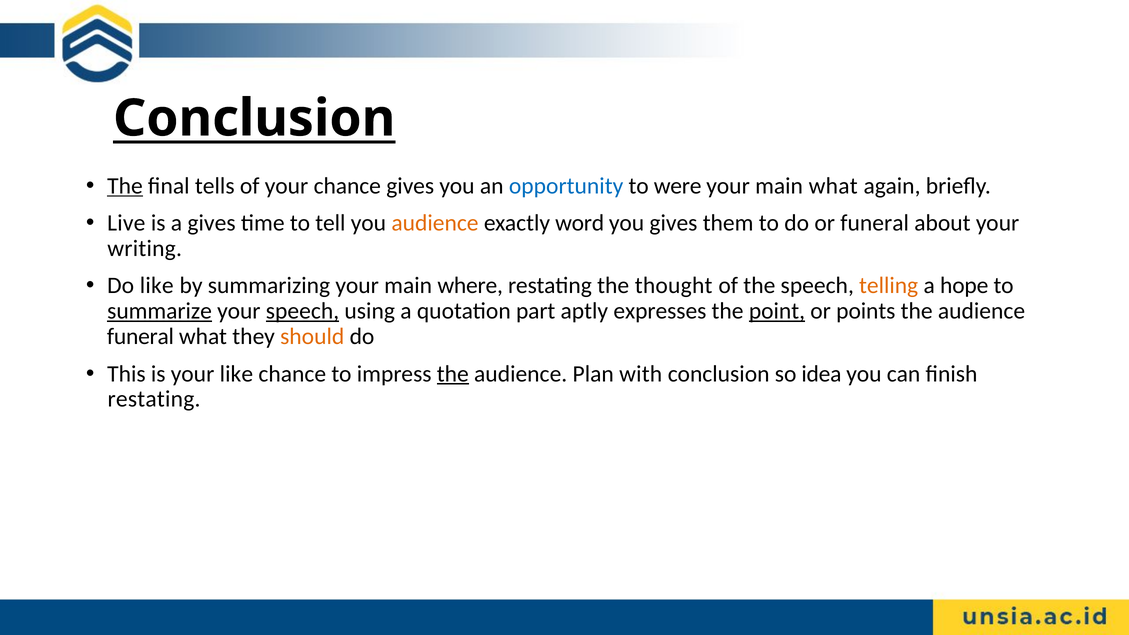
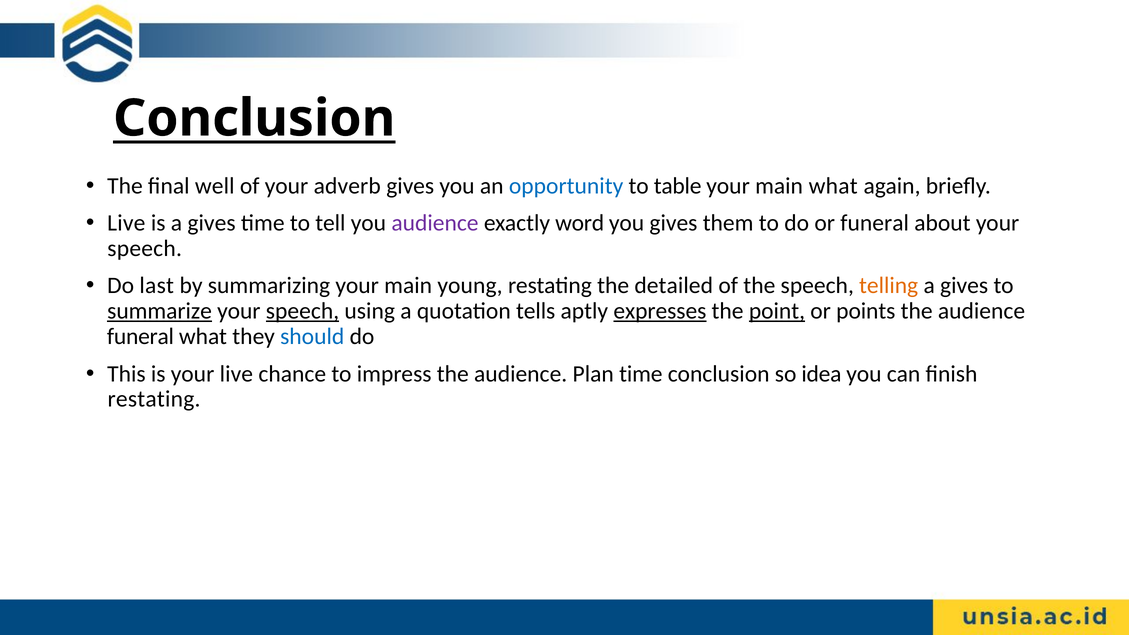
The at (125, 186) underline: present -> none
tells: tells -> well
your chance: chance -> adverb
were: were -> table
audience at (435, 223) colour: orange -> purple
writing at (145, 249): writing -> speech
Do like: like -> last
where: where -> young
thought: thought -> detailed
hope at (964, 286): hope -> gives
part: part -> tells
expresses underline: none -> present
should colour: orange -> blue
your like: like -> live
the at (453, 374) underline: present -> none
Plan with: with -> time
